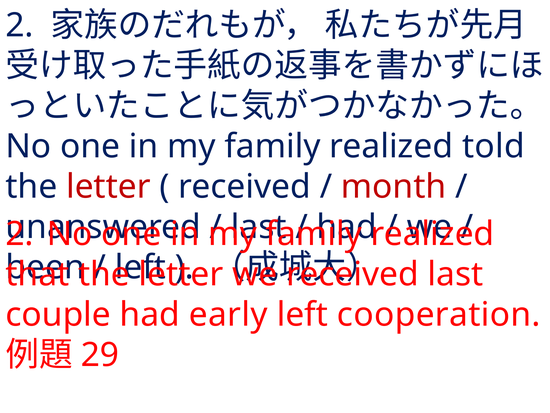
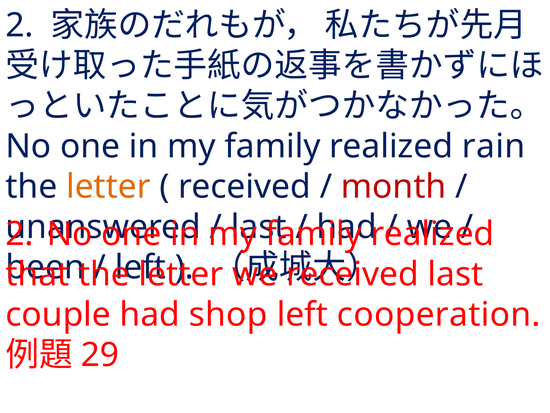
told: told -> rain
letter at (108, 187) colour: red -> orange
early: early -> shop
